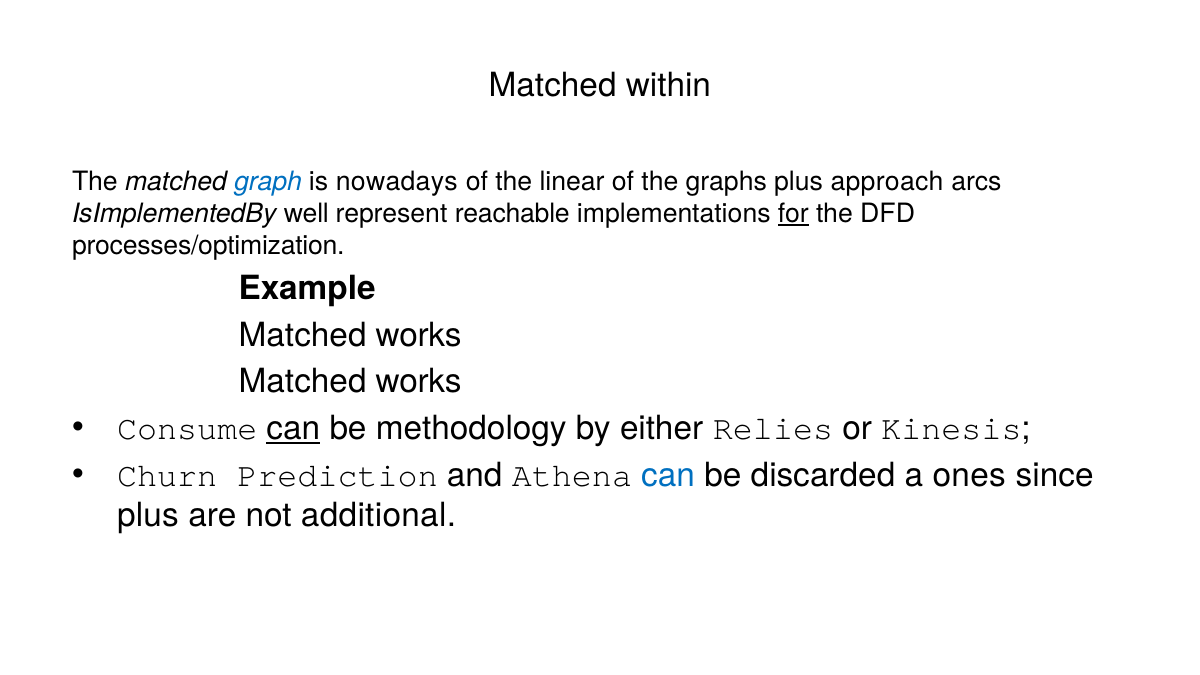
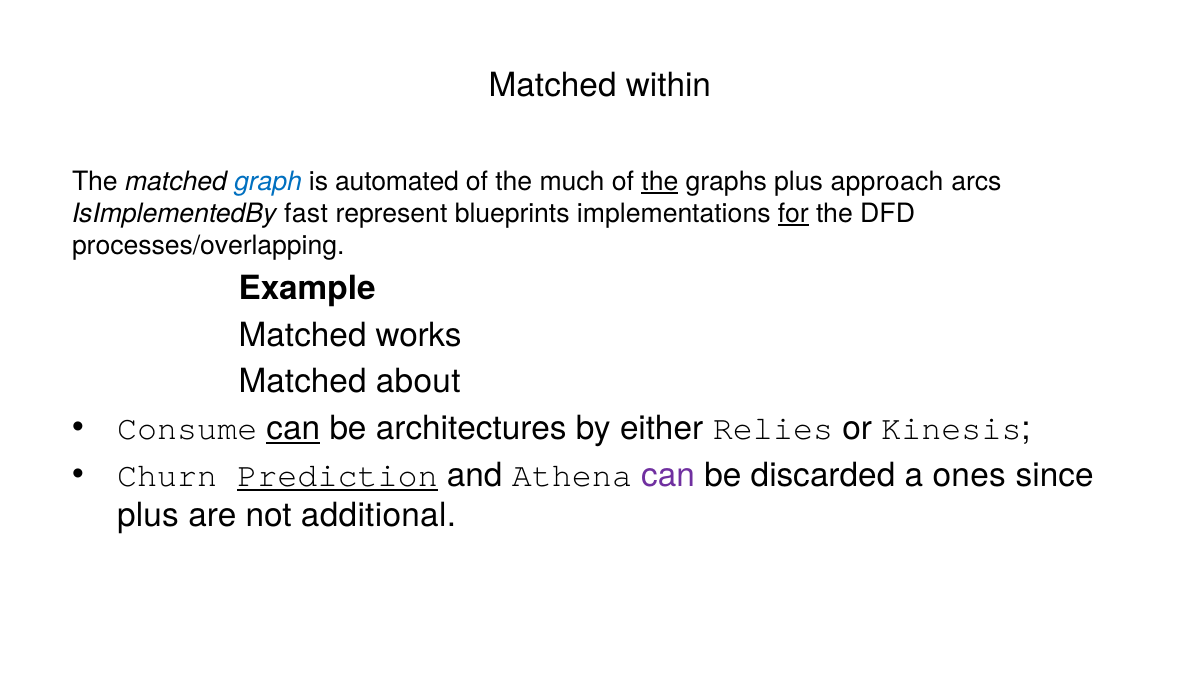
nowadays: nowadays -> automated
linear: linear -> much
the at (660, 181) underline: none -> present
well: well -> fast
reachable: reachable -> blueprints
processes/optimization: processes/optimization -> processes/overlapping
works at (419, 382): works -> about
methodology: methodology -> architectures
Prediction underline: none -> present
can at (668, 475) colour: blue -> purple
